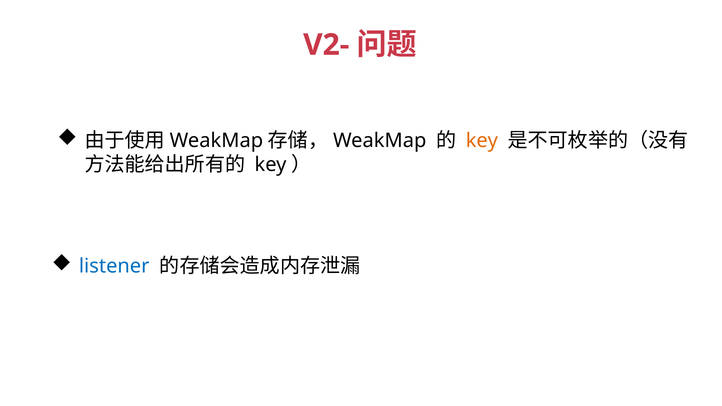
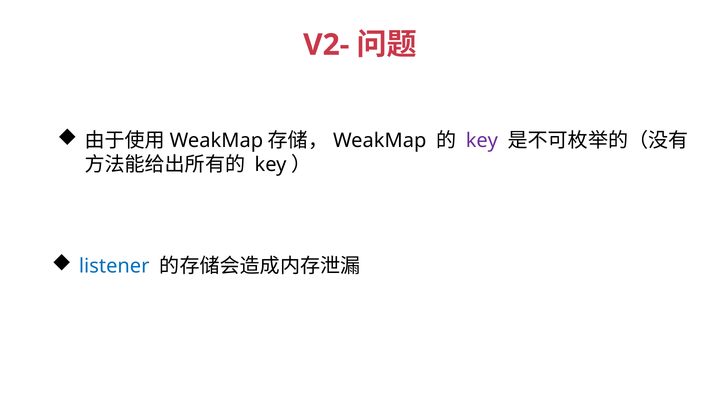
key at (482, 141) colour: orange -> purple
